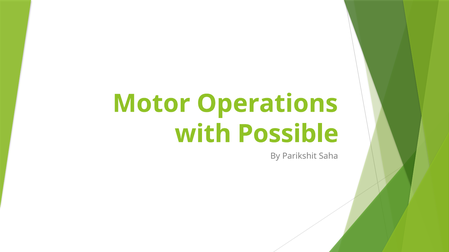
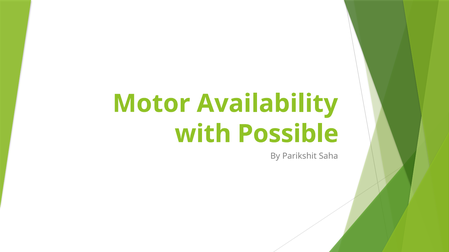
Operations: Operations -> Availability
